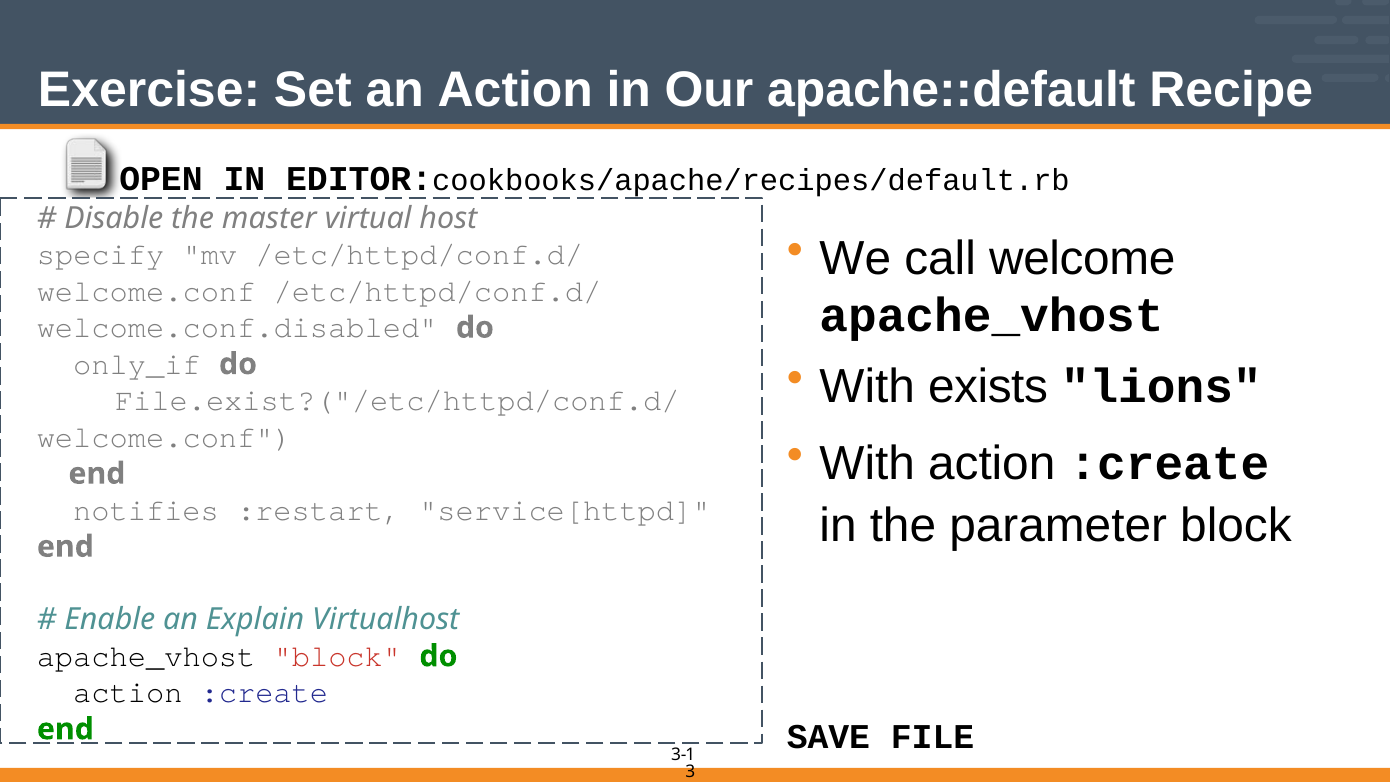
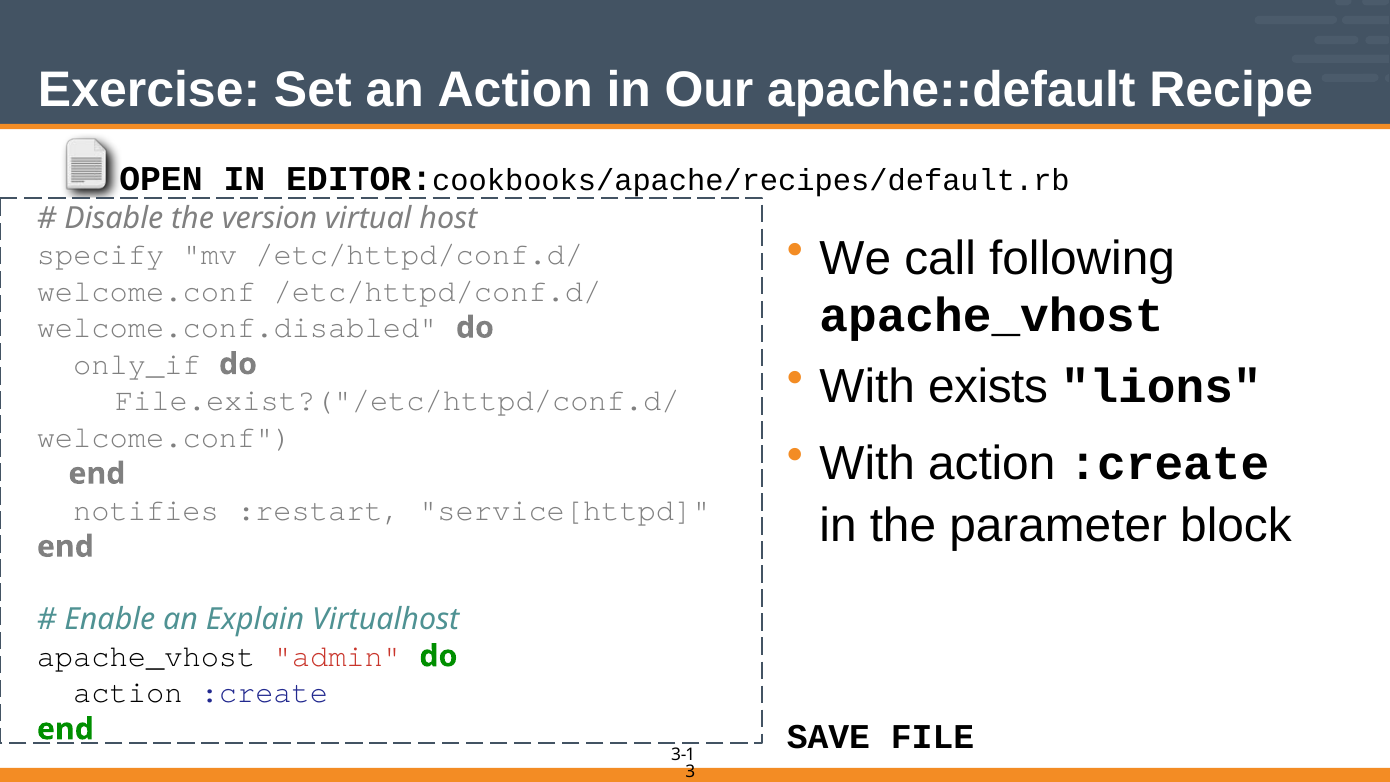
master: master -> version
welcome: welcome -> following
apache_vhost block: block -> admin
